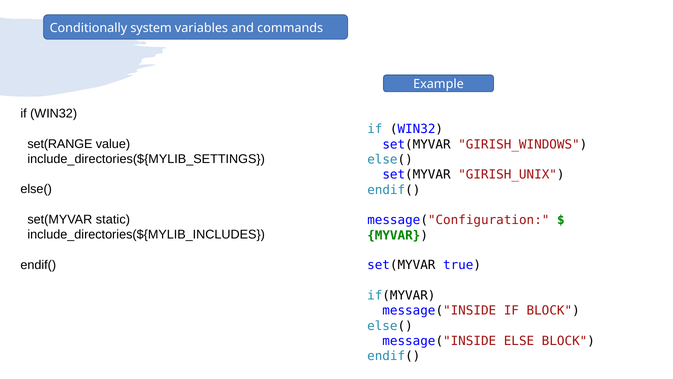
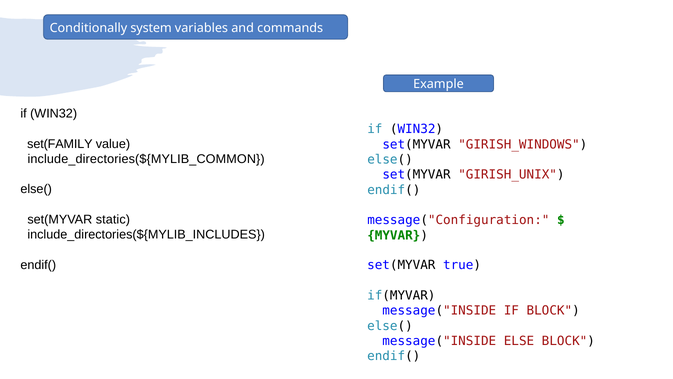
set(RANGE: set(RANGE -> set(FAMILY
include_directories(${MYLIB_SETTINGS: include_directories(${MYLIB_SETTINGS -> include_directories(${MYLIB_COMMON
